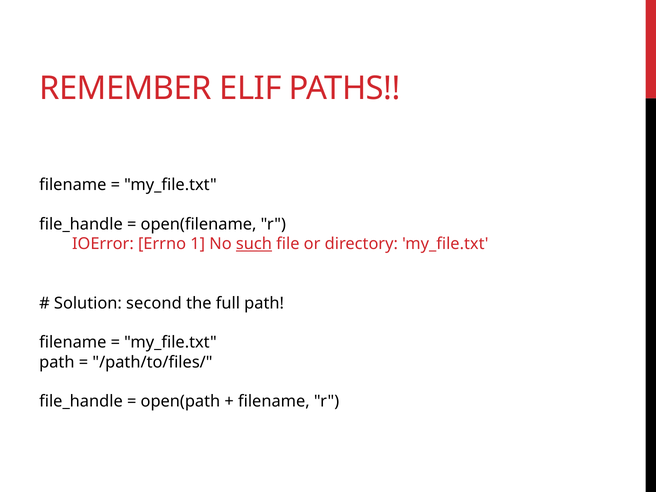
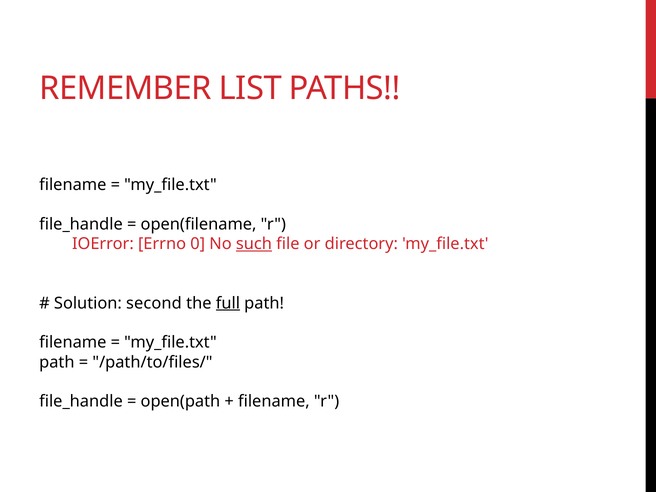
ELIF: ELIF -> LIST
1: 1 -> 0
full underline: none -> present
